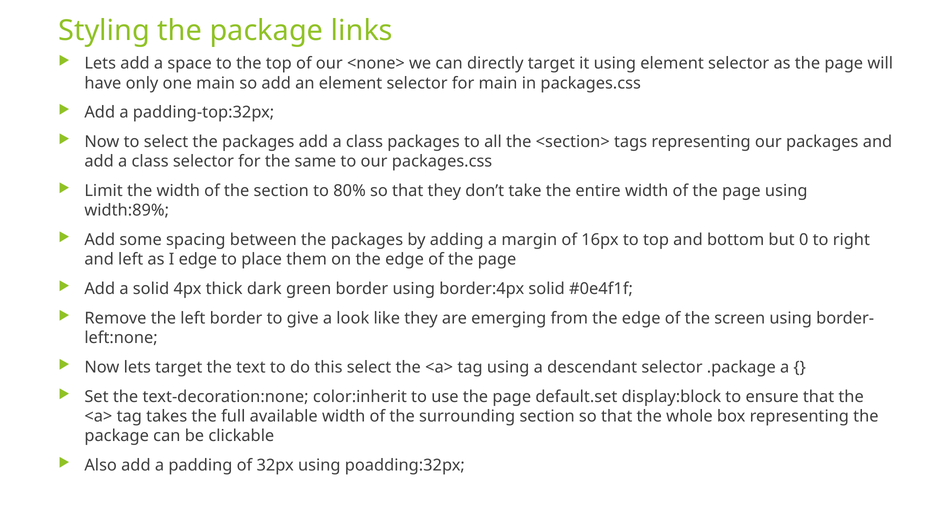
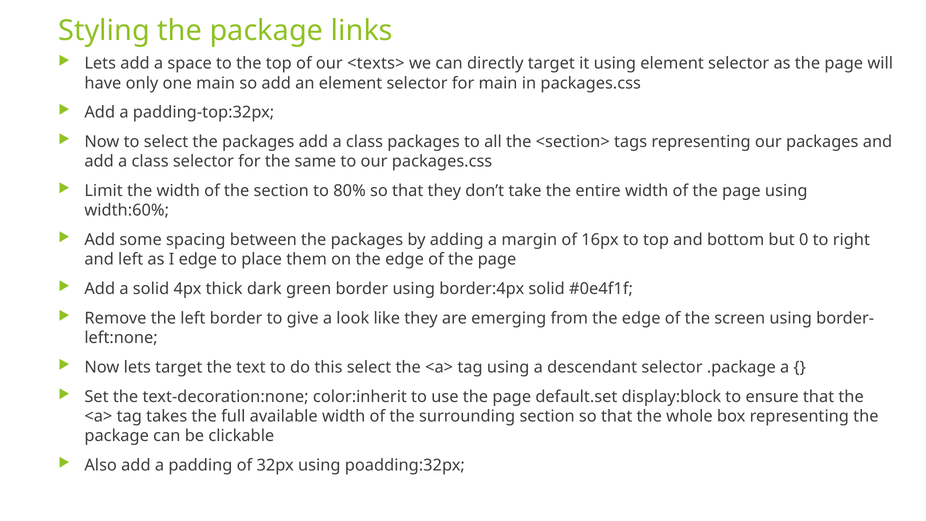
<none>: <none> -> <texts>
width:89%: width:89% -> width:60%
